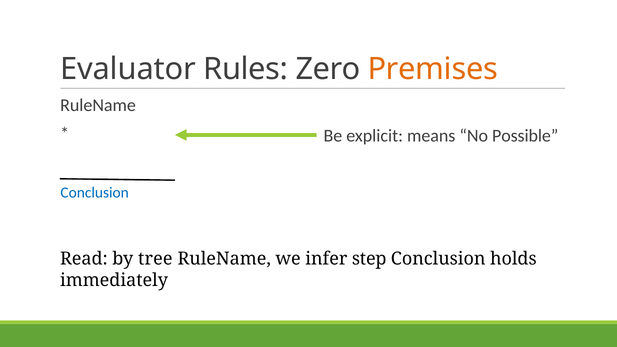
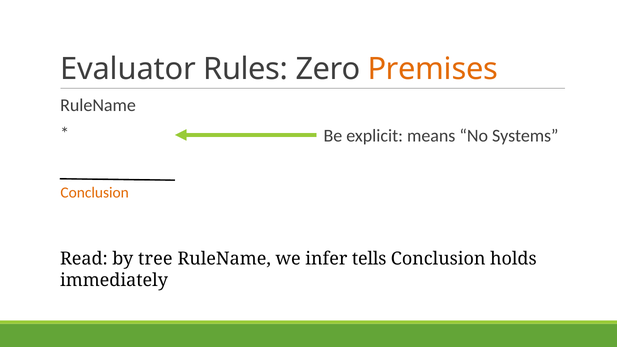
Possible: Possible -> Systems
Conclusion at (95, 193) colour: blue -> orange
step: step -> tells
